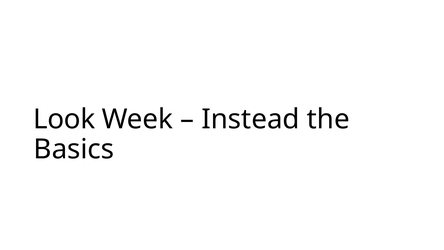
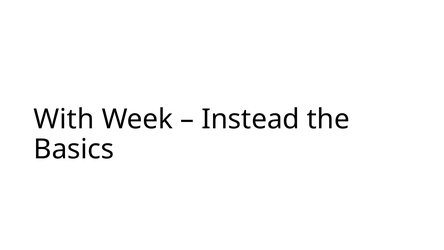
Look: Look -> With
